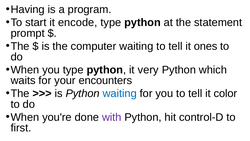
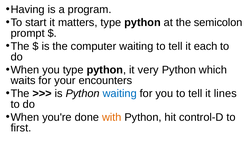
encode: encode -> matters
statement: statement -> semicolon
ones: ones -> each
color: color -> lines
with colour: purple -> orange
